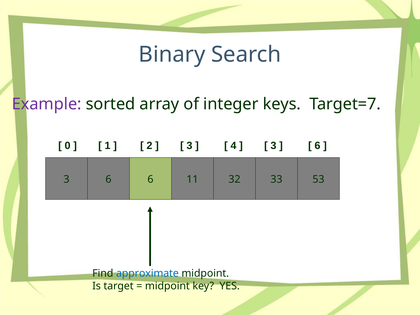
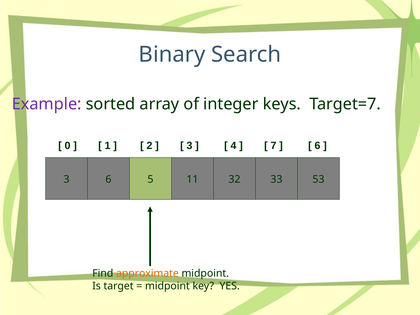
3 at (273, 146): 3 -> 7
6 6: 6 -> 5
approximate colour: blue -> orange
